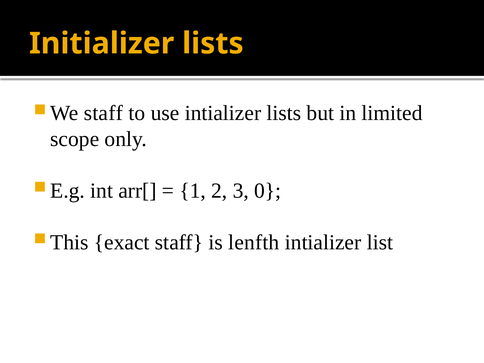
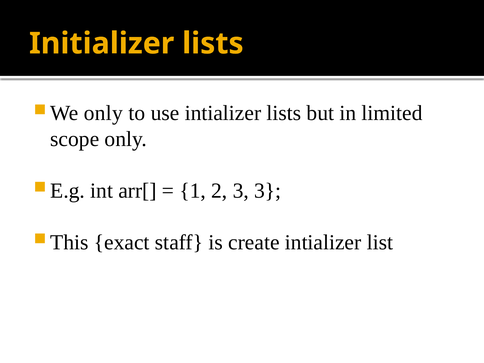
staff at (103, 113): staff -> only
3 0: 0 -> 3
lenfth: lenfth -> create
